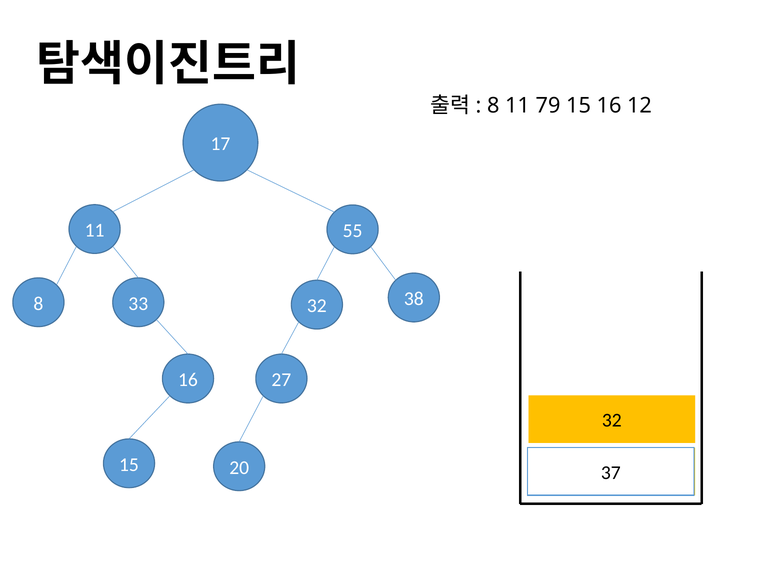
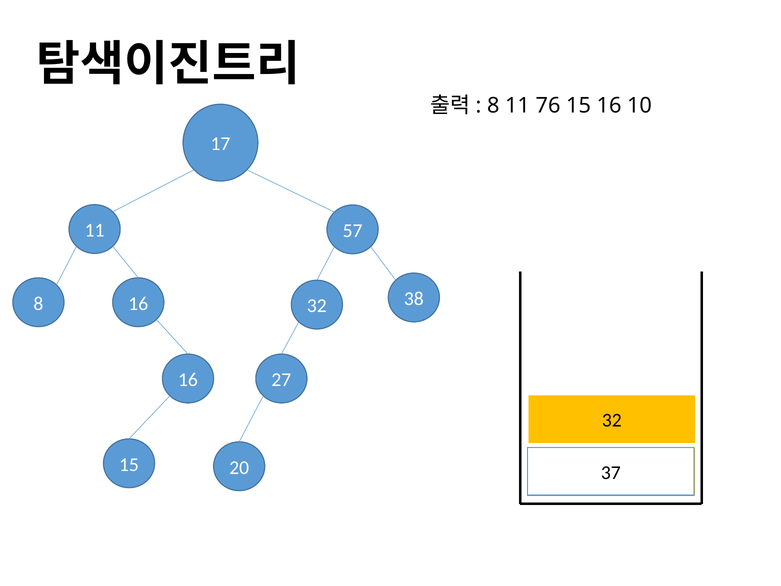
79: 79 -> 76
12: 12 -> 10
55: 55 -> 57
8 33: 33 -> 16
